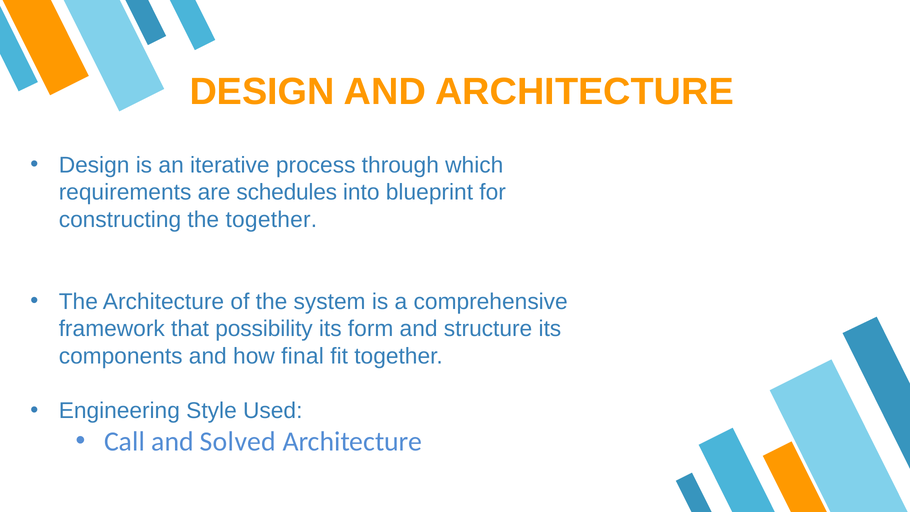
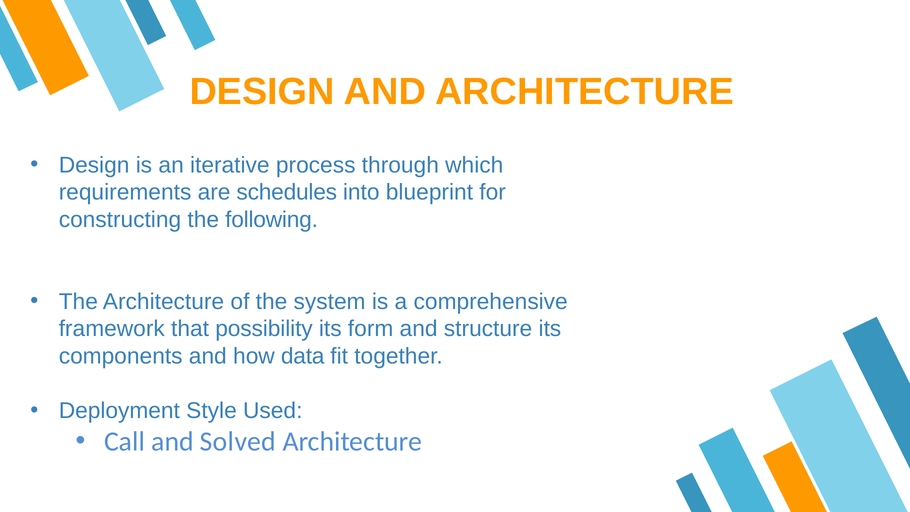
the together: together -> following
final: final -> data
Engineering: Engineering -> Deployment
